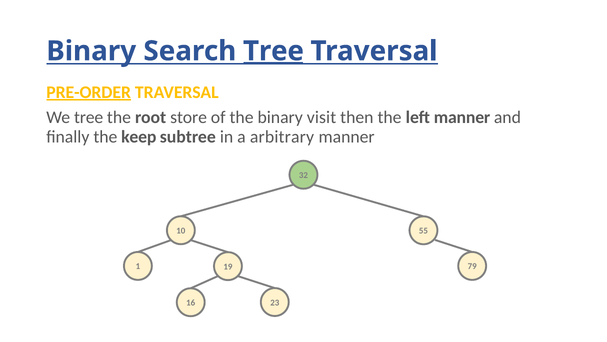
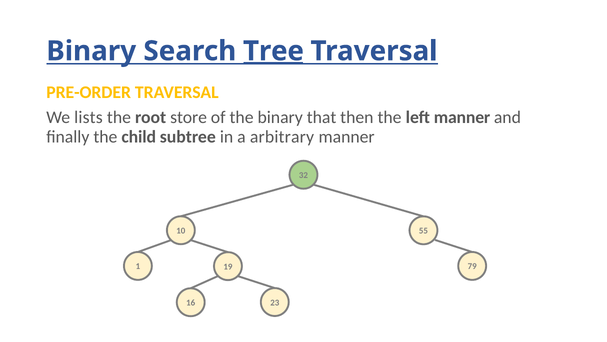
PRE-ORDER underline: present -> none
We tree: tree -> lists
visit: visit -> that
keep: keep -> child
